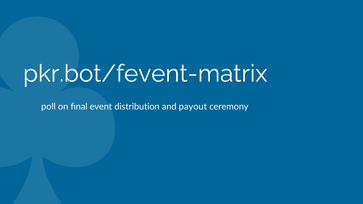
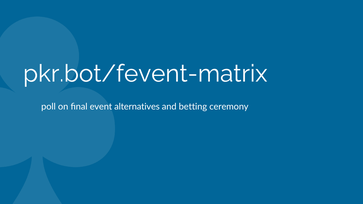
distribution: distribution -> alternatives
payout: payout -> betting
